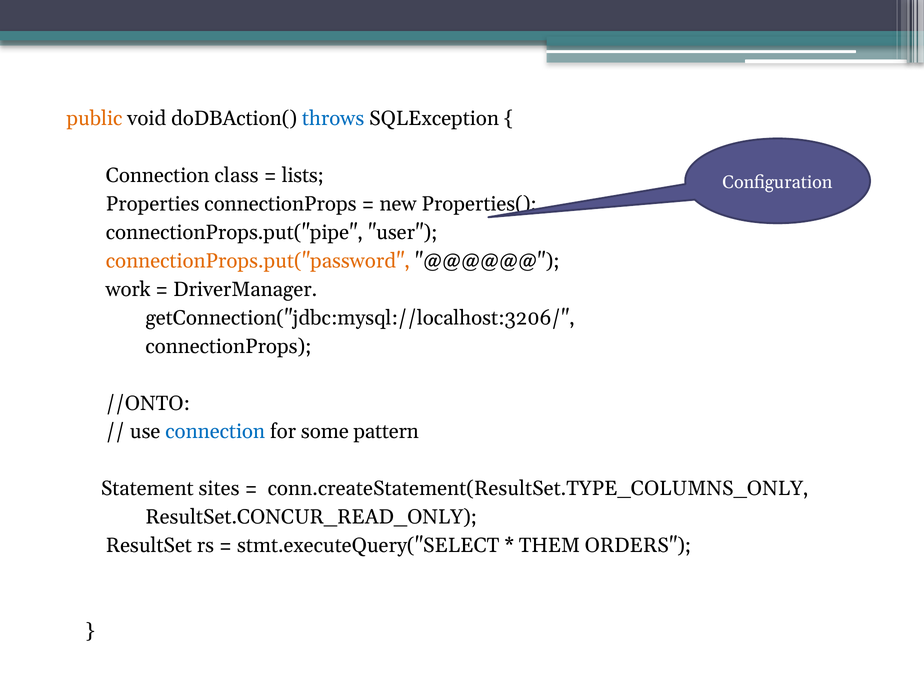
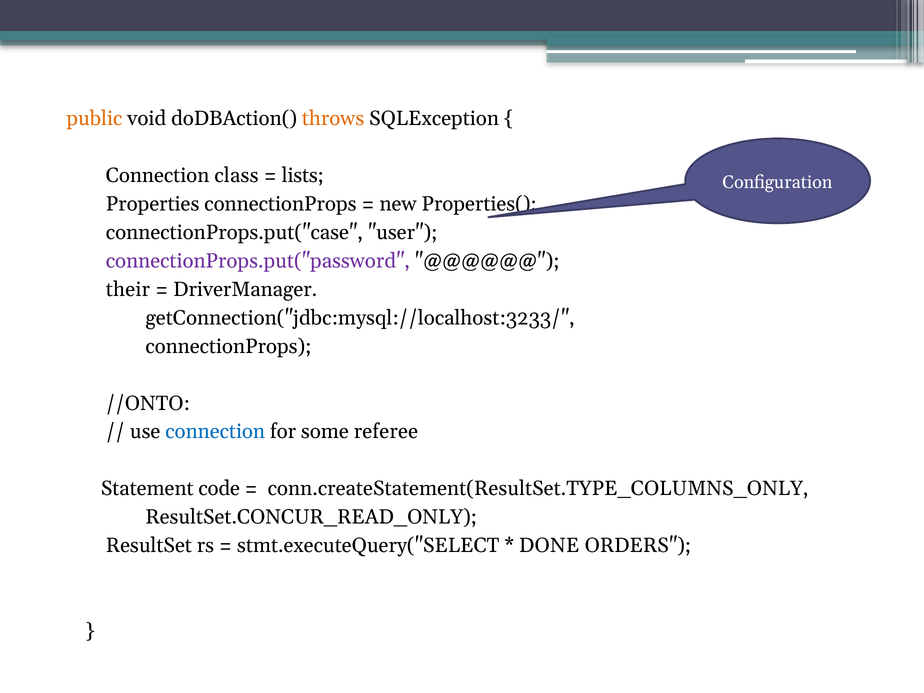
throws colour: blue -> orange
connectionProps.put("pipe: connectionProps.put("pipe -> connectionProps.put("case
connectionProps.put("password colour: orange -> purple
work: work -> their
getConnection("jdbc:mysql://localhost:3206/: getConnection("jdbc:mysql://localhost:3206/ -> getConnection("jdbc:mysql://localhost:3233/
pattern: pattern -> referee
sites: sites -> code
THEM: THEM -> DONE
